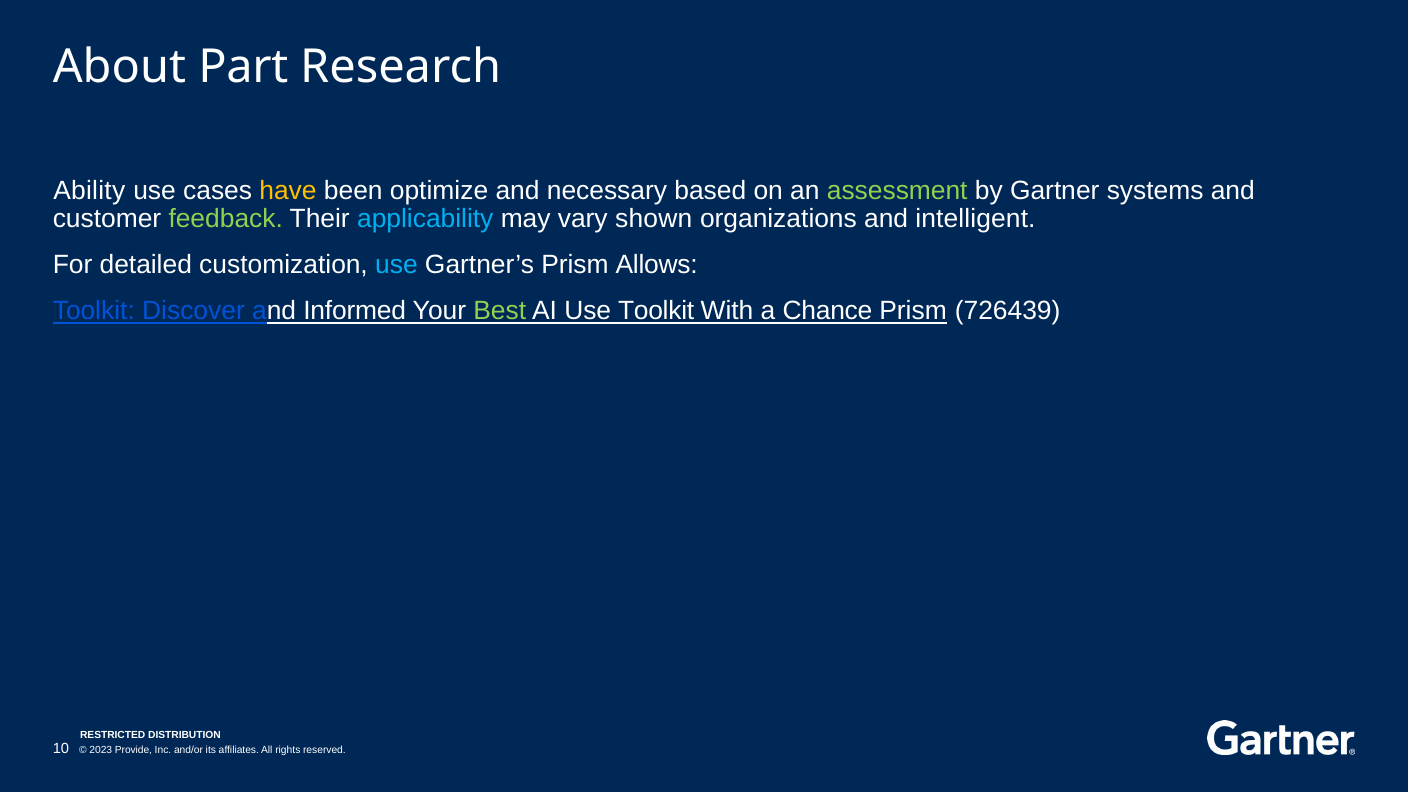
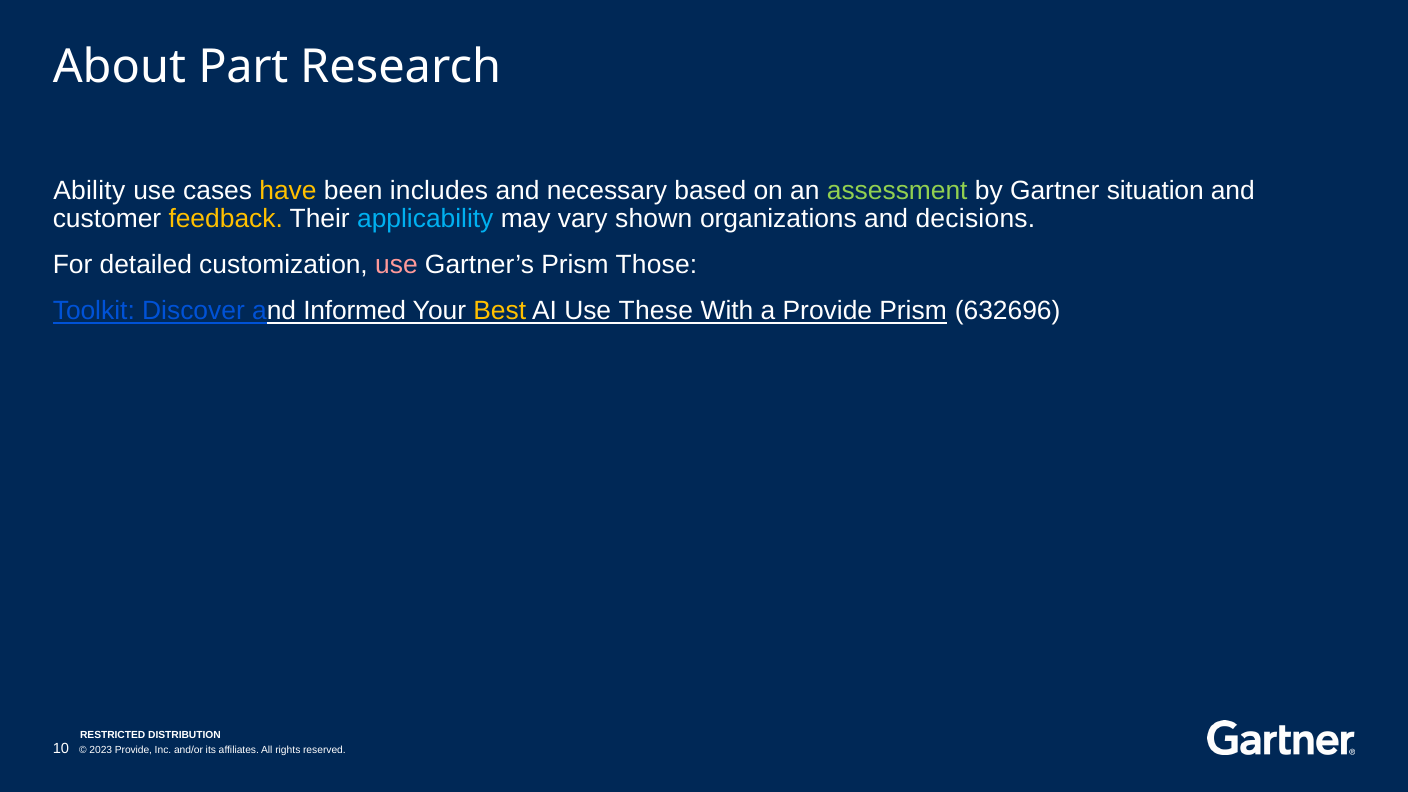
optimize: optimize -> includes
systems: systems -> situation
feedback colour: light green -> yellow
intelligent: intelligent -> decisions
use at (396, 265) colour: light blue -> pink
Allows: Allows -> Those
Best colour: light green -> yellow
Use Toolkit: Toolkit -> These
a Chance: Chance -> Provide
726439: 726439 -> 632696
